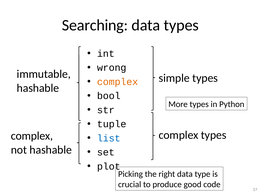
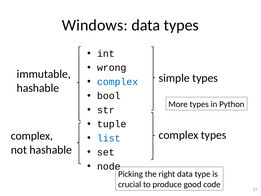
Searching: Searching -> Windows
complex at (118, 82) colour: orange -> blue
plot: plot -> node
